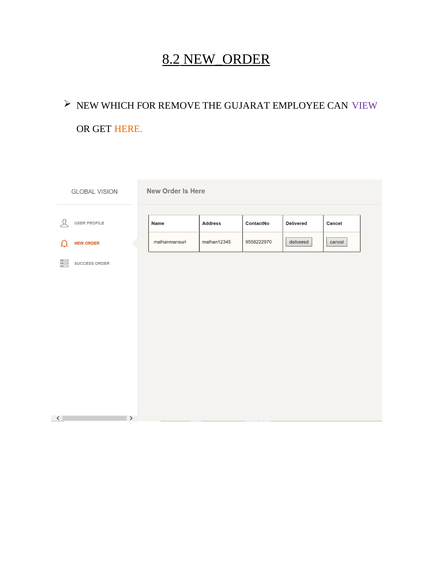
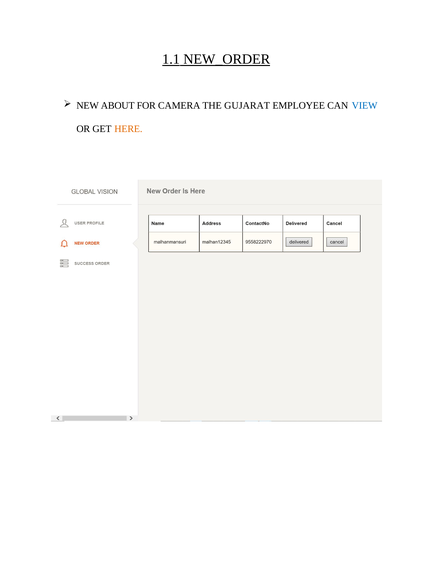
8.2: 8.2 -> 1.1
WHICH: WHICH -> ABOUT
REMOVE: REMOVE -> CAMERA
VIEW colour: purple -> blue
